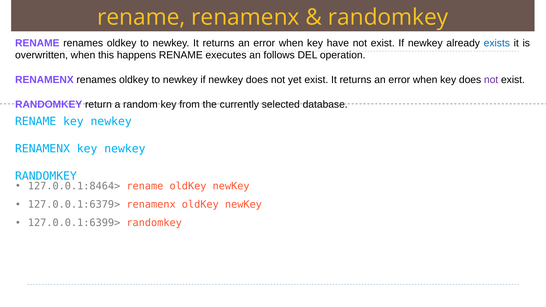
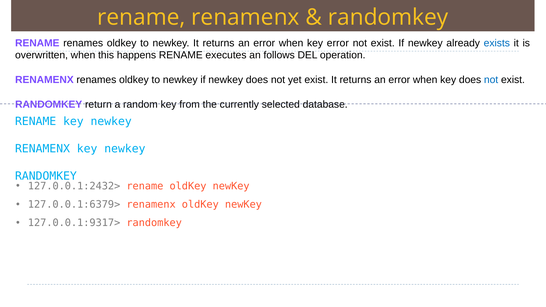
key have: have -> error
not at (491, 80) colour: purple -> blue
127.0.0.1:8464>: 127.0.0.1:8464> -> 127.0.0.1:2432>
127.0.0.1:6399>: 127.0.0.1:6399> -> 127.0.0.1:9317>
